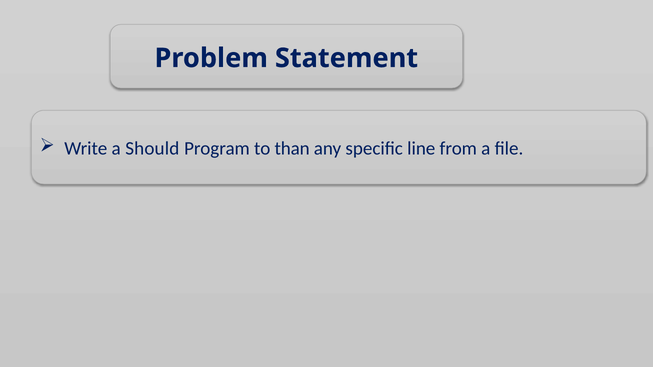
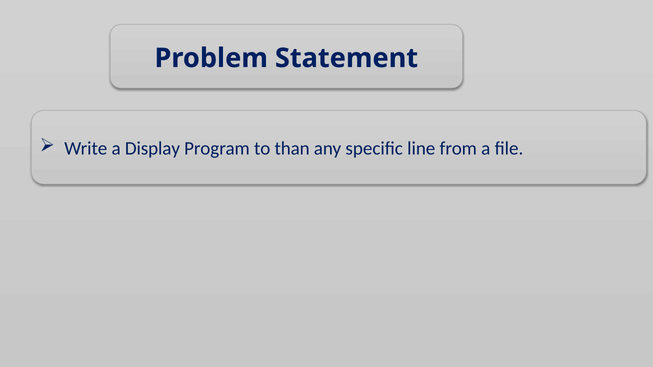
Should: Should -> Display
